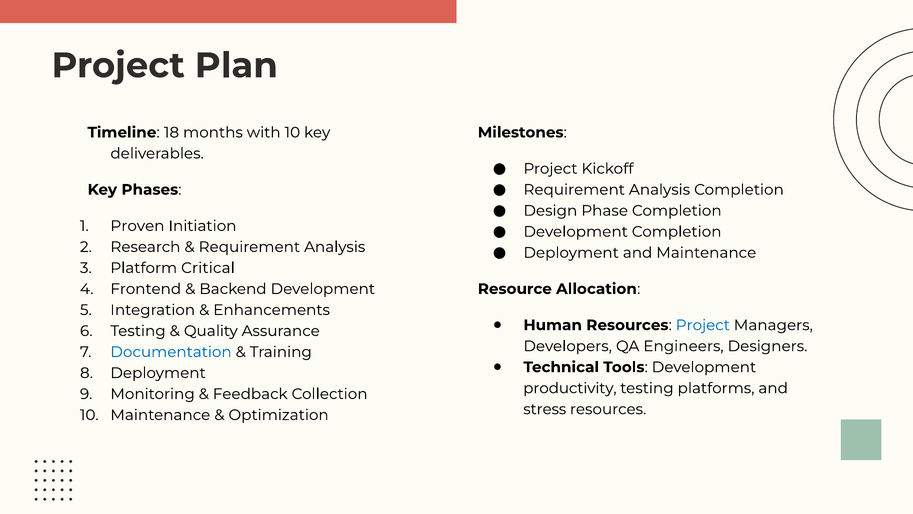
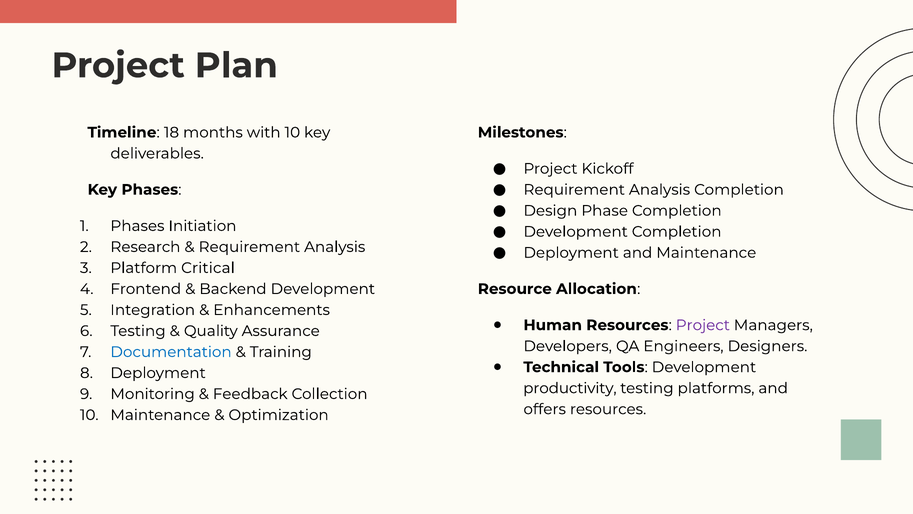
Proven at (137, 226): Proven -> Phases
Project at (703, 325) colour: blue -> purple
stress: stress -> offers
